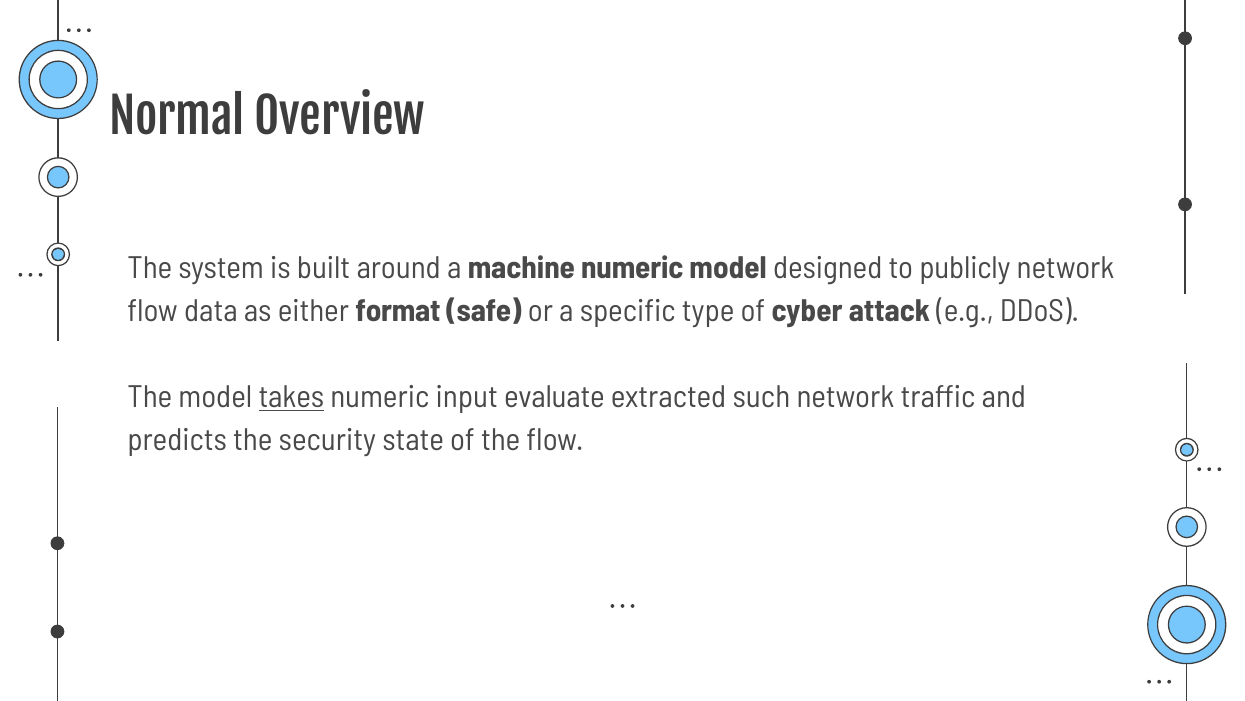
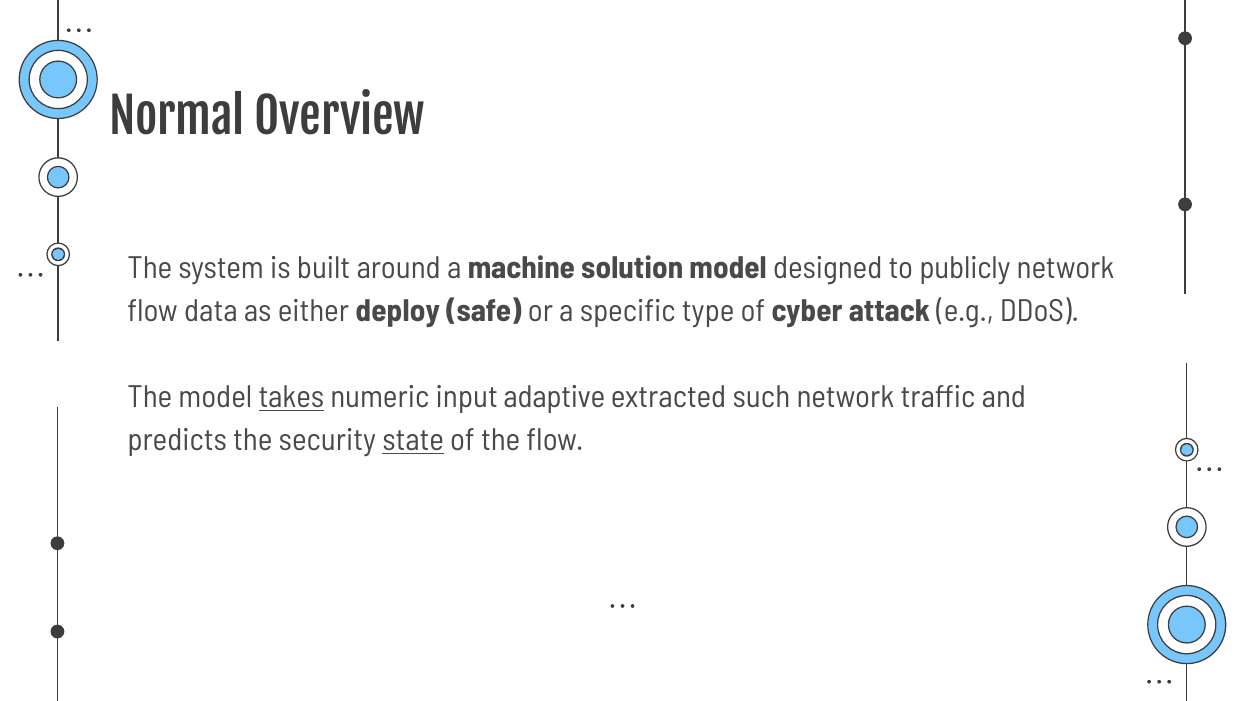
machine numeric: numeric -> solution
format: format -> deploy
evaluate: evaluate -> adaptive
state underline: none -> present
